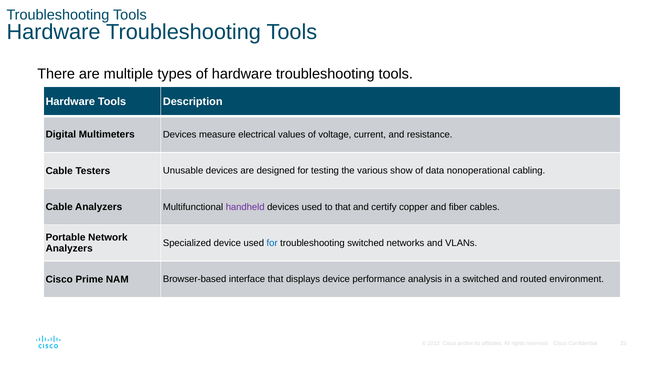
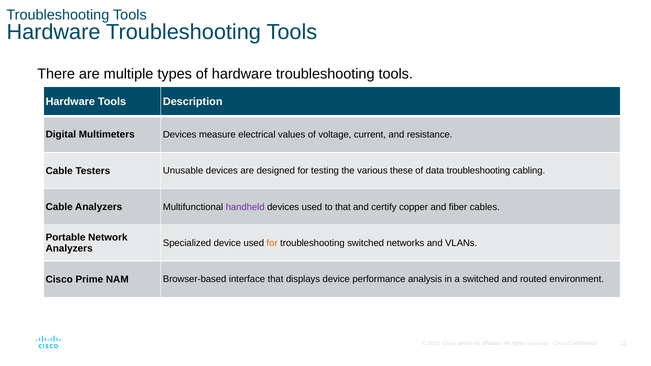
show: show -> these
data nonoperational: nonoperational -> troubleshooting
for at (272, 243) colour: blue -> orange
